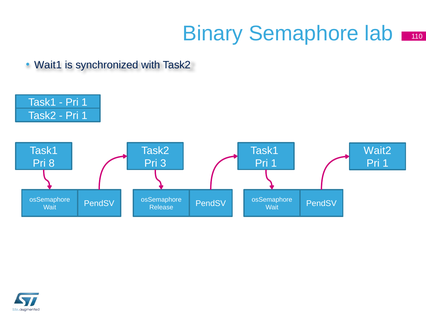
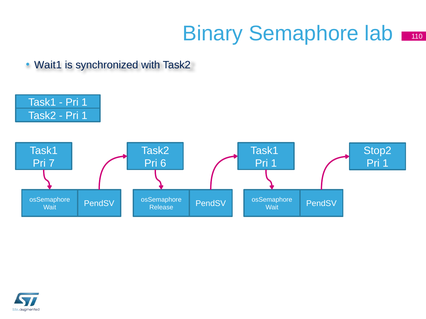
Wait2: Wait2 -> Stop2
8: 8 -> 7
3: 3 -> 6
